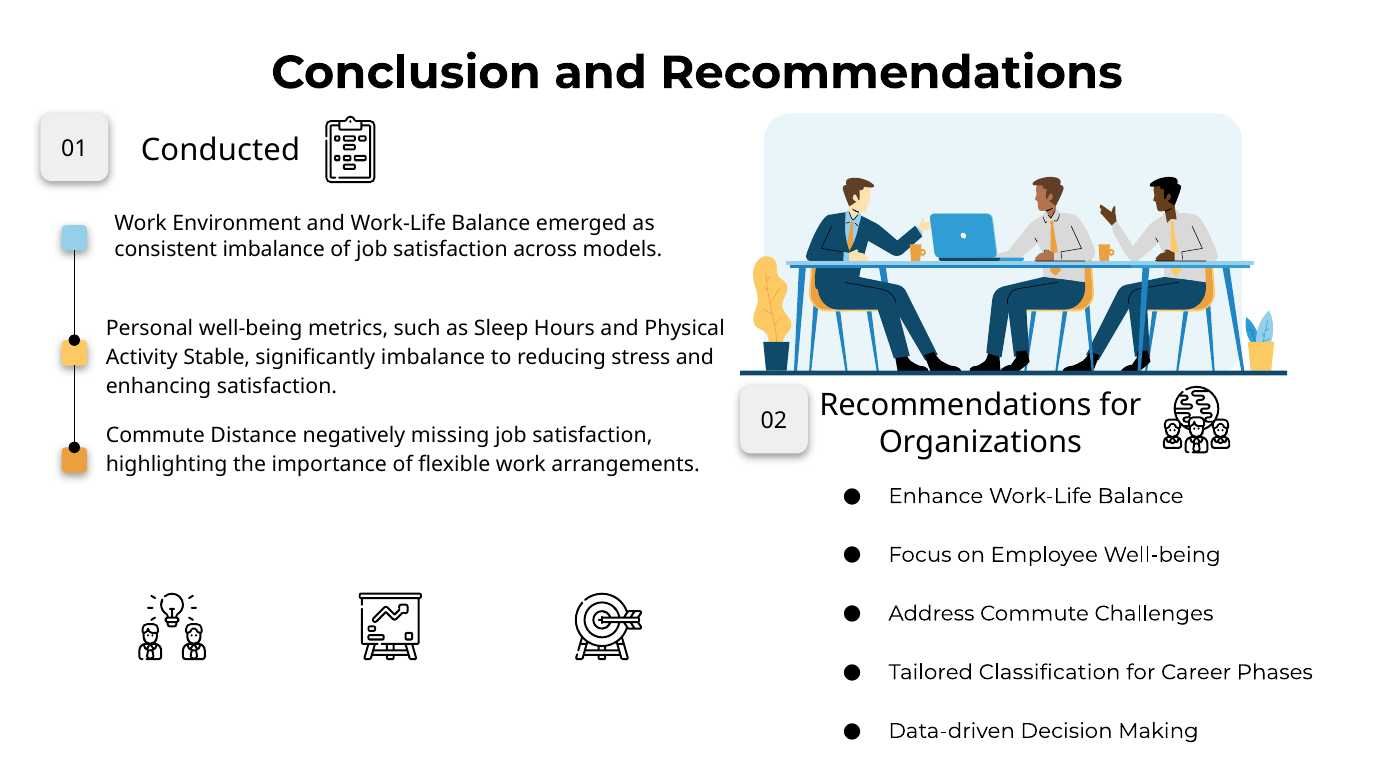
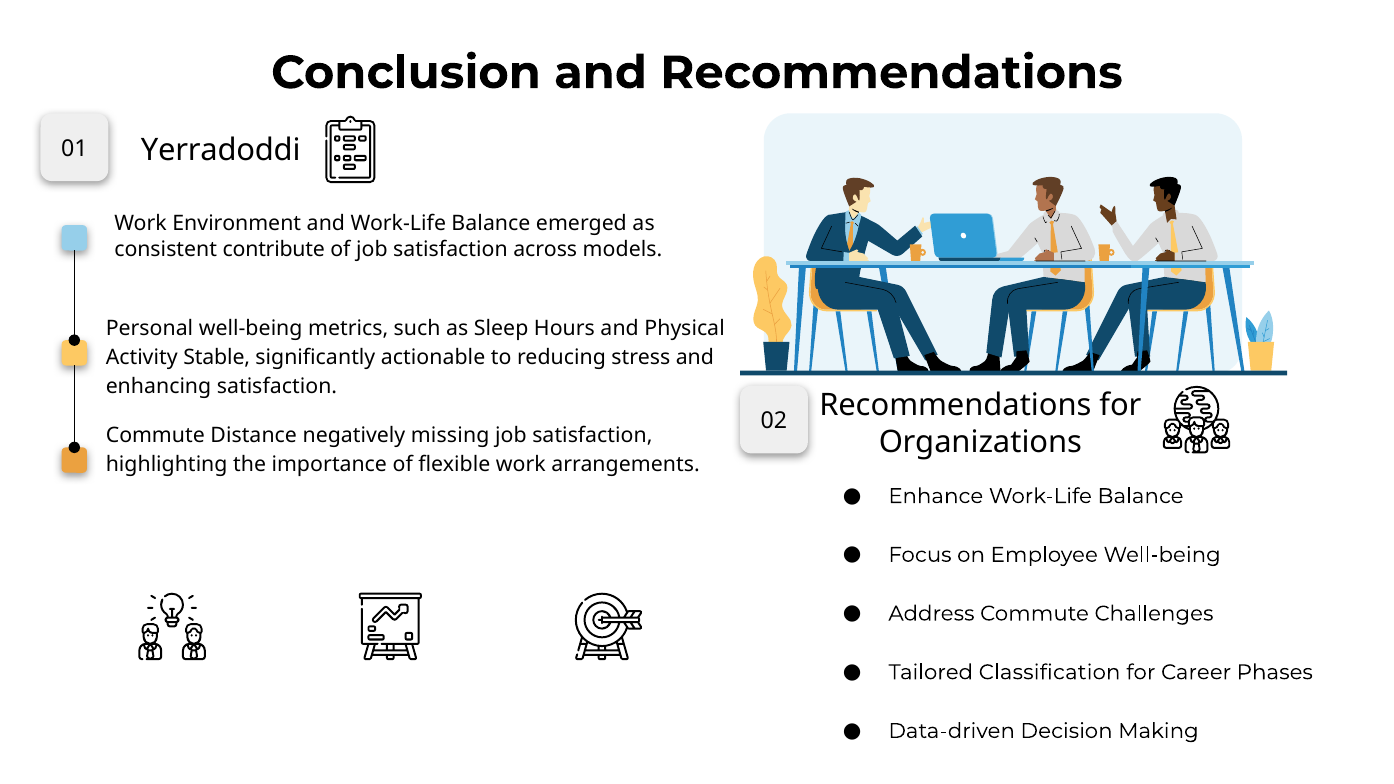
Conducted: Conducted -> Yerradoddi
consistent imbalance: imbalance -> contribute
significantly imbalance: imbalance -> actionable
